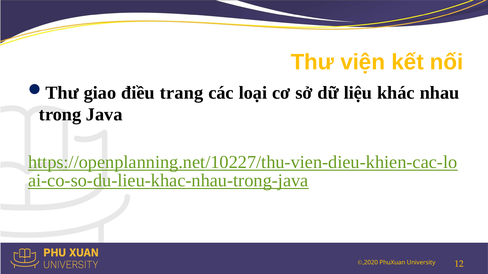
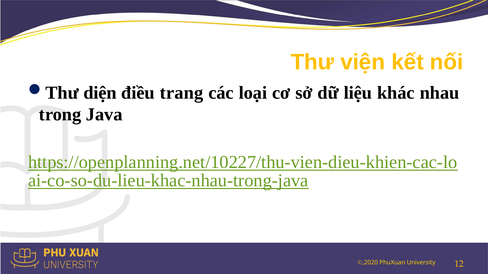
giao: giao -> diện
